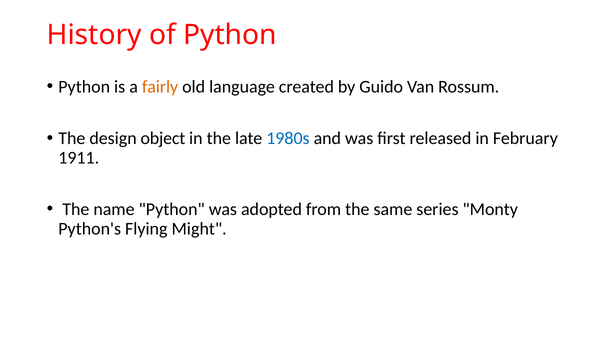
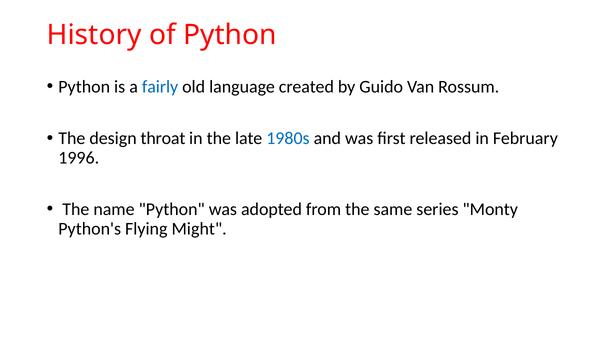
fairly colour: orange -> blue
object: object -> throat
1911: 1911 -> 1996
